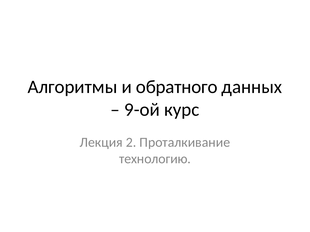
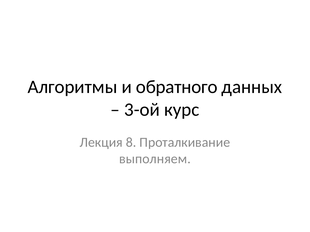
9-ой: 9-ой -> 3-ой
2: 2 -> 8
технологию: технологию -> выполняем
